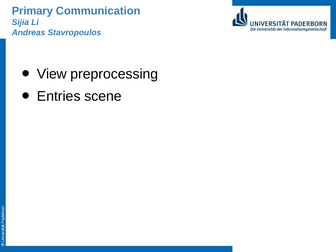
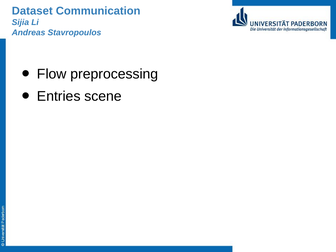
Primary: Primary -> Dataset
View: View -> Flow
